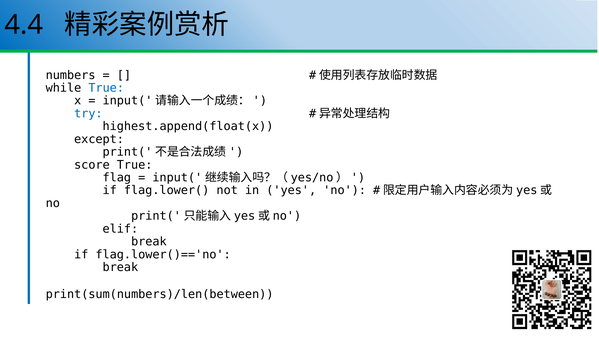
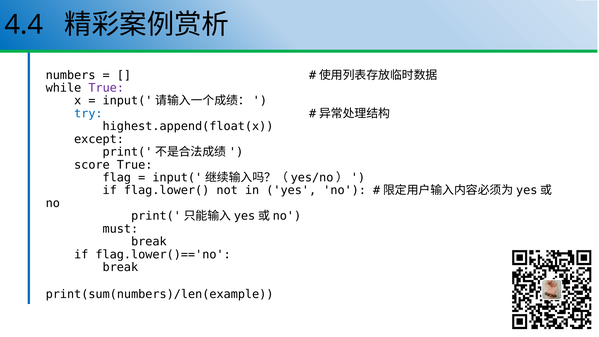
True at (106, 88) colour: blue -> purple
elif: elif -> must
print(sum(numbers)/len(between: print(sum(numbers)/len(between -> print(sum(numbers)/len(example
